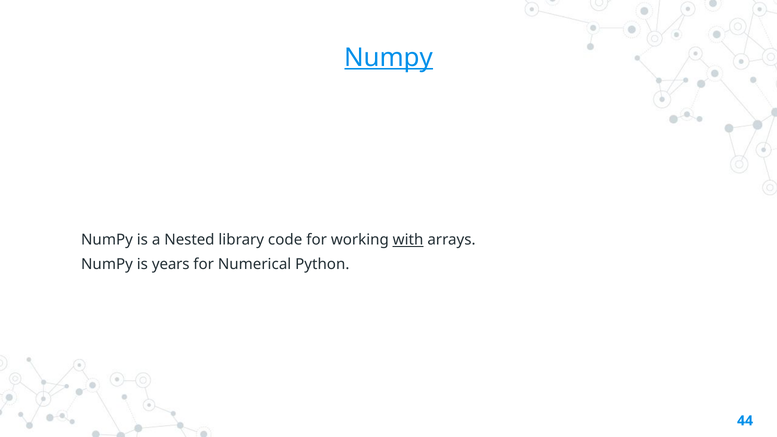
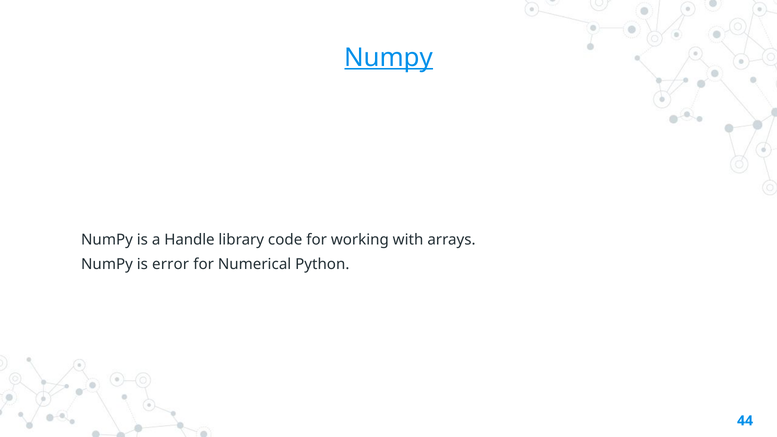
Nested: Nested -> Handle
with underline: present -> none
years: years -> error
